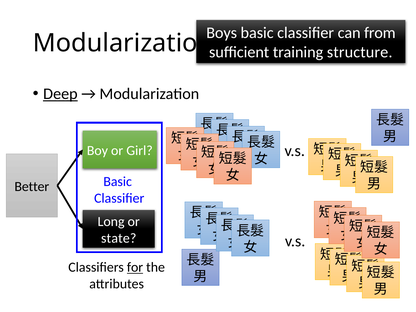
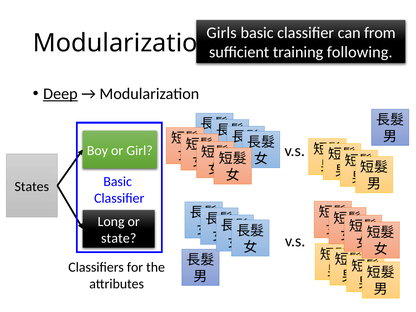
Boys: Boys -> Girls
structure: structure -> following
Better: Better -> States
for underline: present -> none
